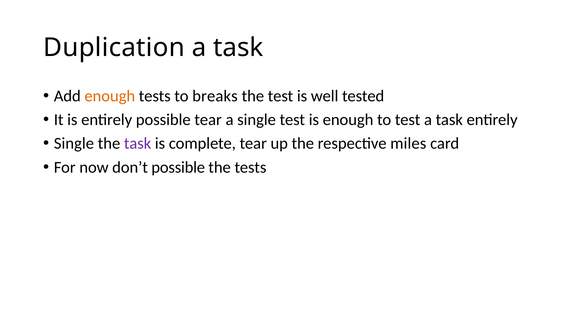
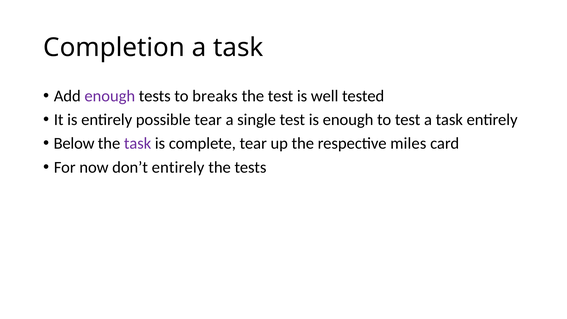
Duplication: Duplication -> Completion
enough at (110, 96) colour: orange -> purple
Single at (74, 143): Single -> Below
don’t possible: possible -> entirely
